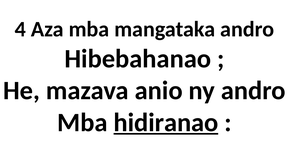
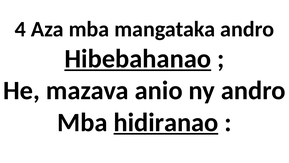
Hibebahanao underline: none -> present
